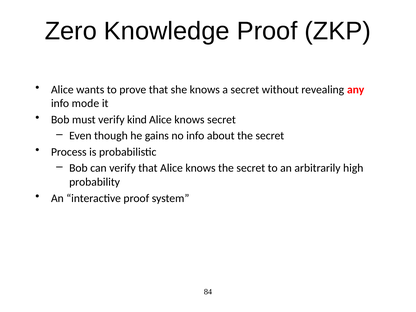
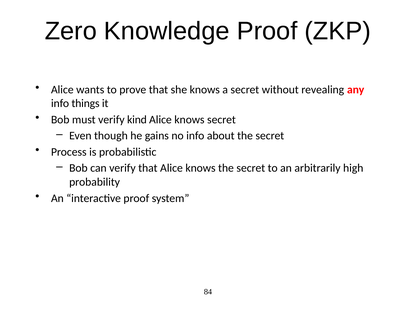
mode: mode -> things
